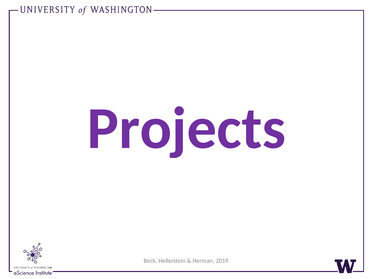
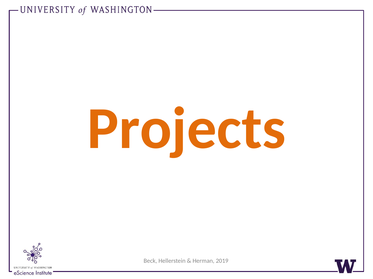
Projects colour: purple -> orange
